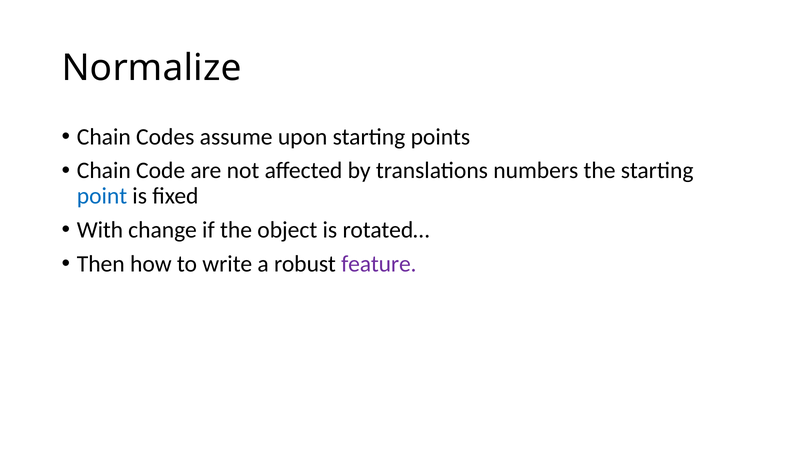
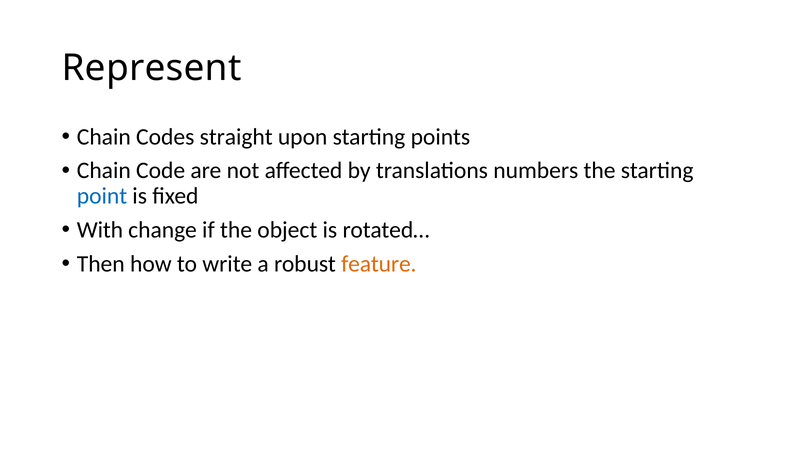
Normalize: Normalize -> Represent
assume: assume -> straight
feature colour: purple -> orange
